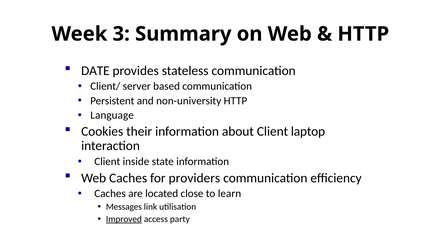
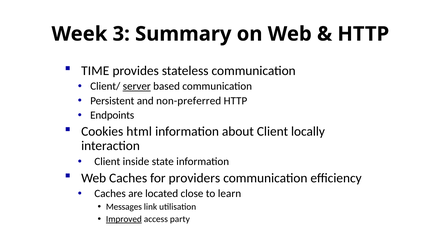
DATE: DATE -> TIME
server underline: none -> present
non-university: non-university -> non-preferred
Language: Language -> Endpoints
their: their -> html
laptop: laptop -> locally
